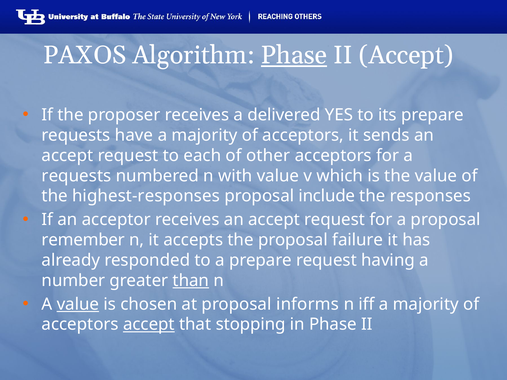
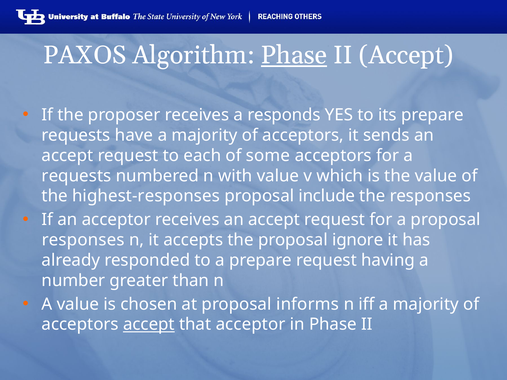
delivered: delivered -> responds
other: other -> some
remember at (83, 240): remember -> responses
failure: failure -> ignore
than underline: present -> none
value at (78, 304) underline: present -> none
that stopping: stopping -> acceptor
